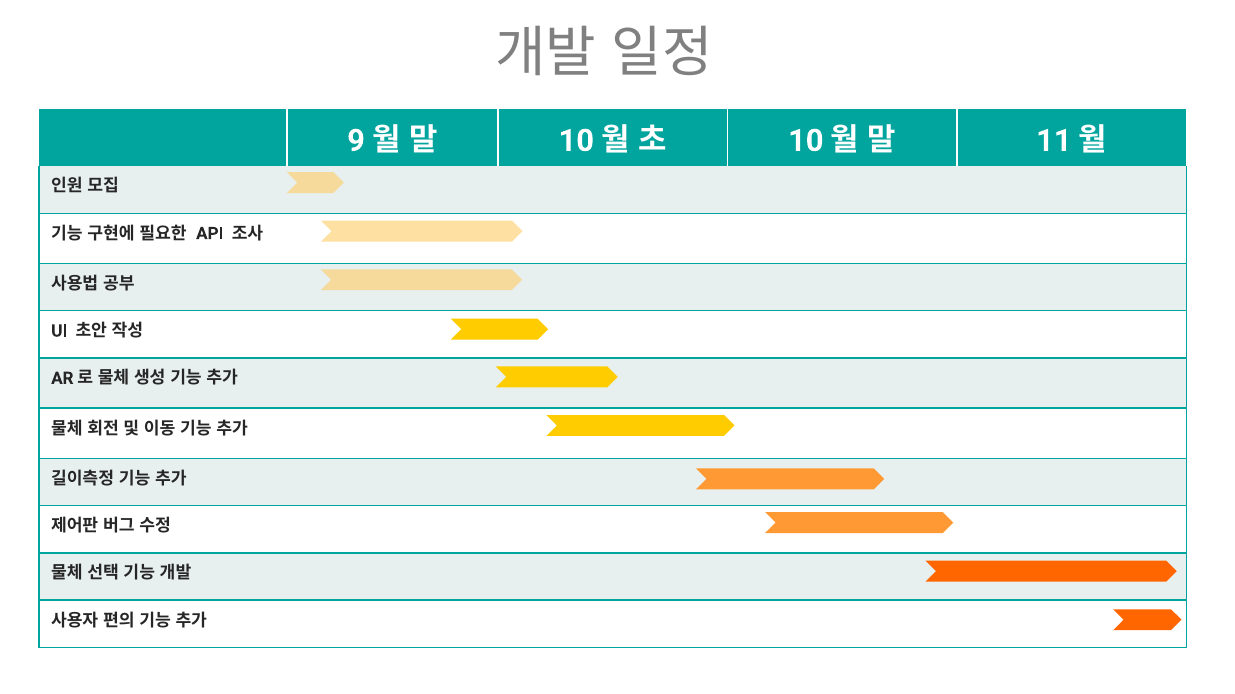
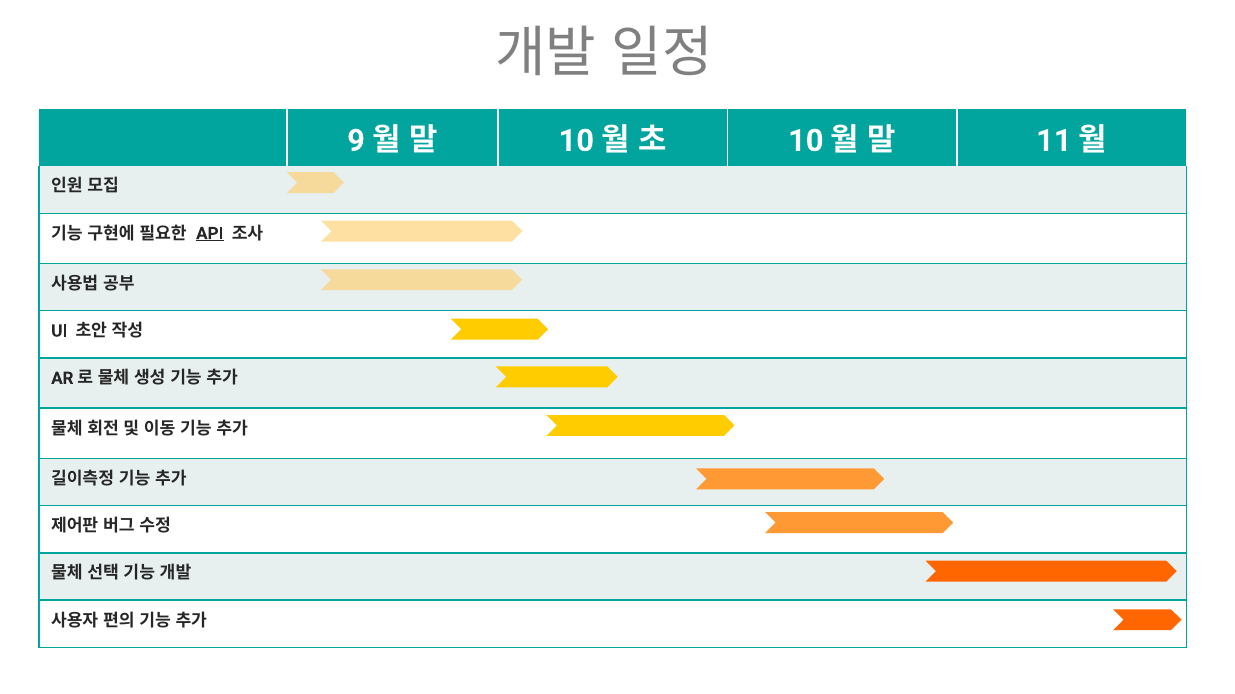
API underline: none -> present
